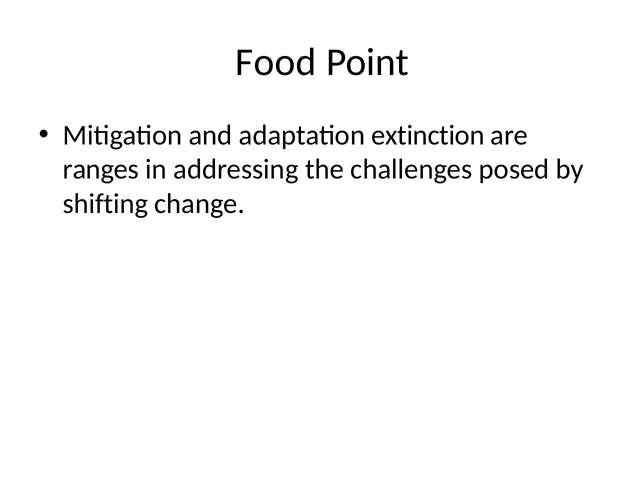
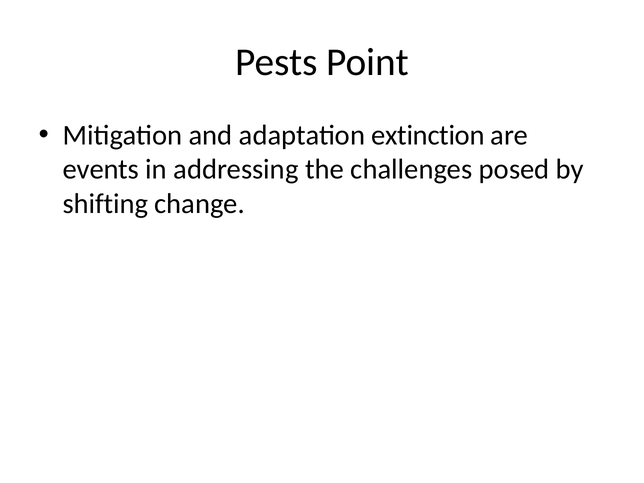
Food: Food -> Pests
ranges: ranges -> events
